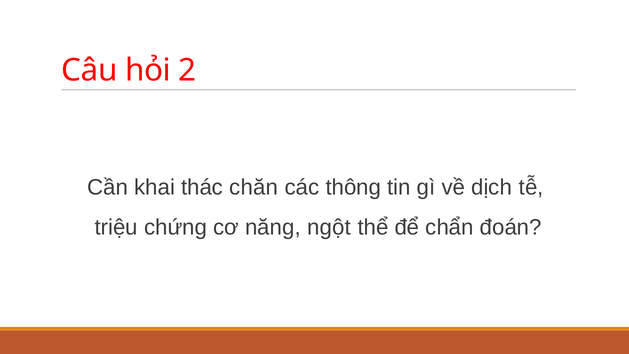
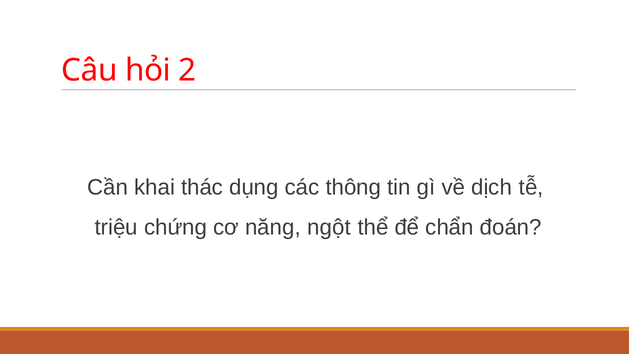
chăn: chăn -> dụng
